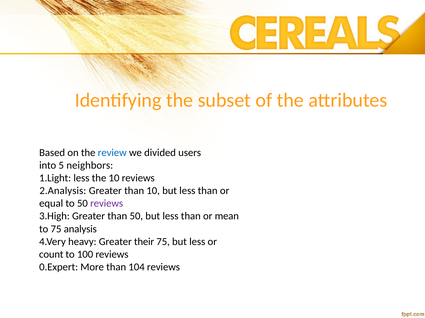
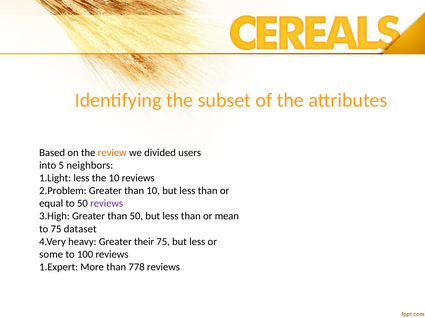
review colour: blue -> orange
2.Analysis: 2.Analysis -> 2.Problem
analysis: analysis -> dataset
count: count -> some
0.Expert: 0.Expert -> 1.Expert
104: 104 -> 778
